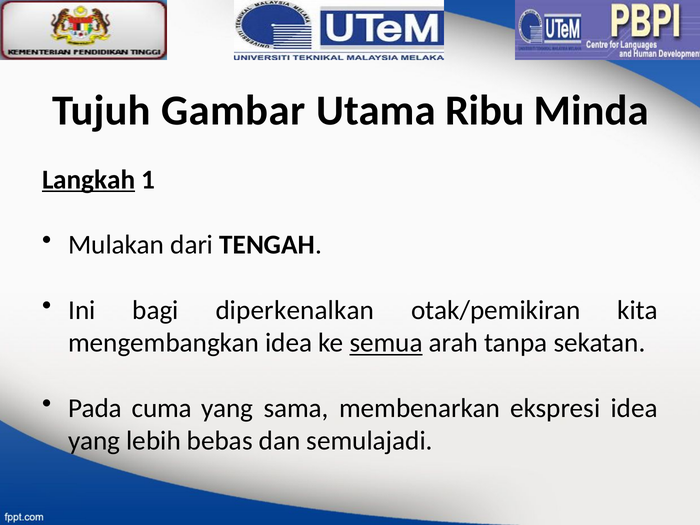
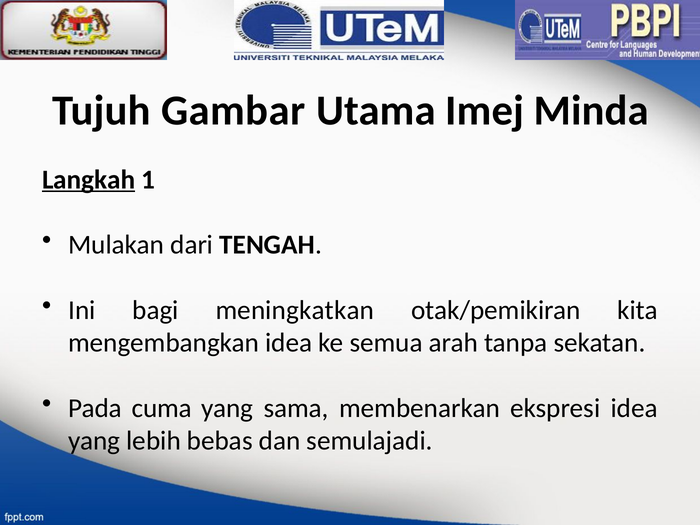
Ribu: Ribu -> Imej
diperkenalkan: diperkenalkan -> meningkatkan
semua underline: present -> none
